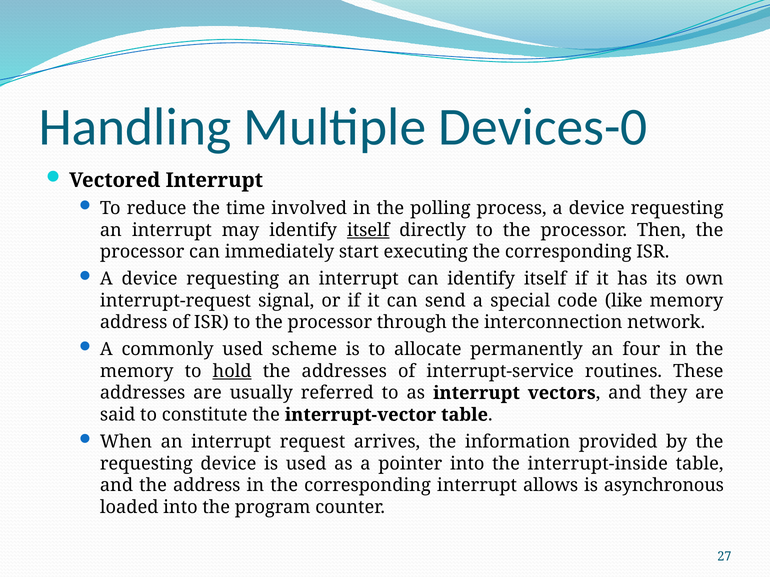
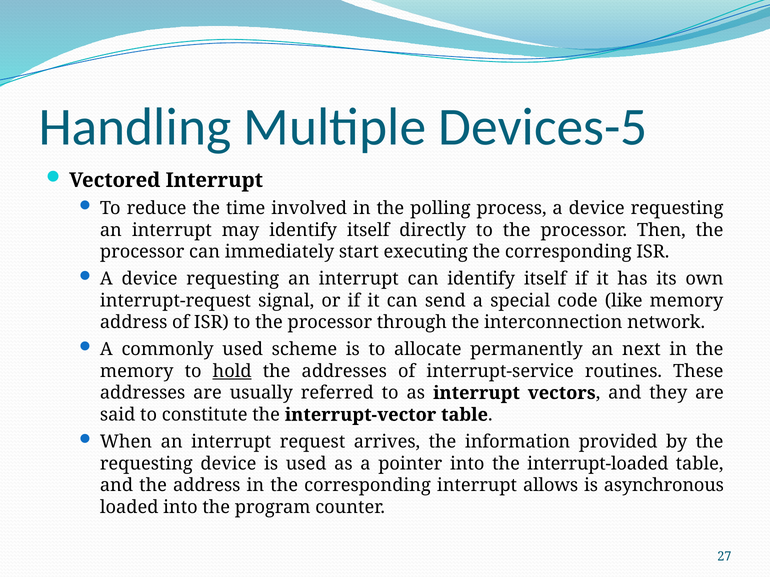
Devices-0: Devices-0 -> Devices-5
itself at (368, 230) underline: present -> none
four: four -> next
interrupt-inside: interrupt-inside -> interrupt-loaded
